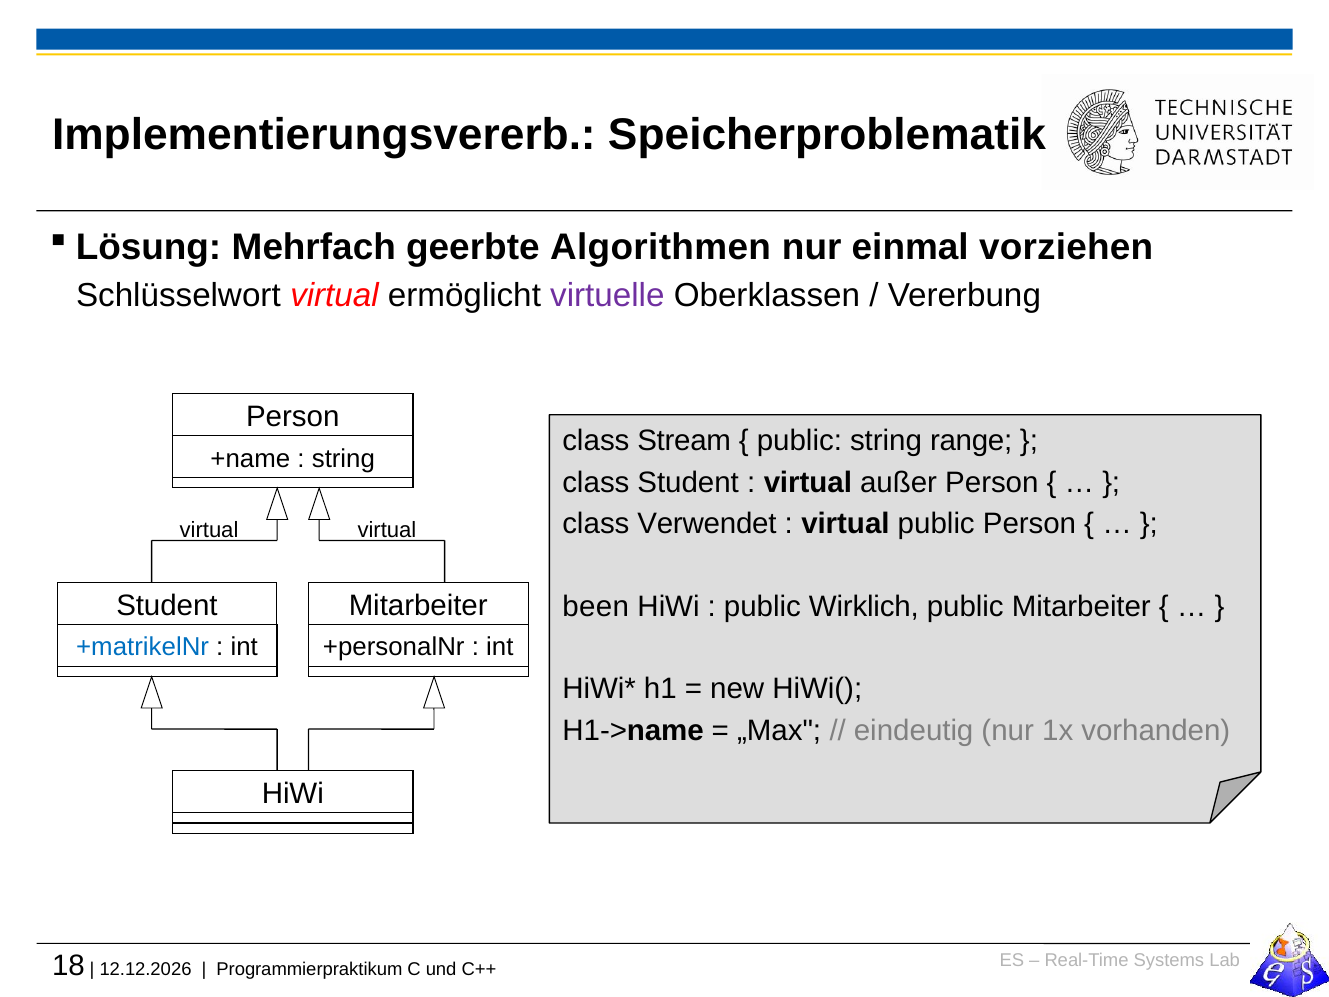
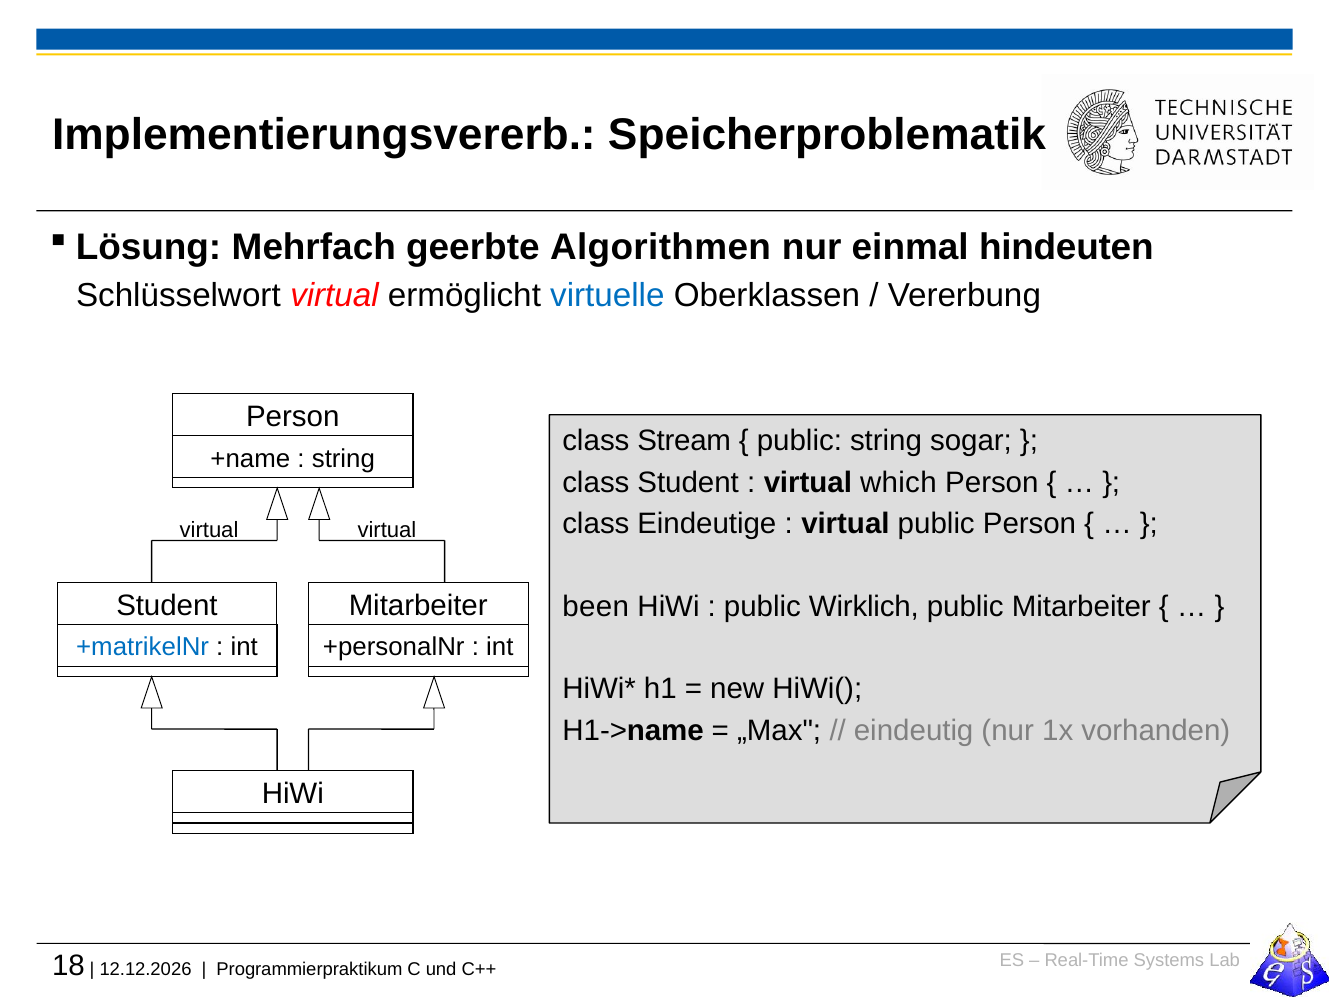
vorziehen: vorziehen -> hindeuten
virtuelle colour: purple -> blue
range: range -> sogar
außer: außer -> which
Verwendet: Verwendet -> Eindeutige
